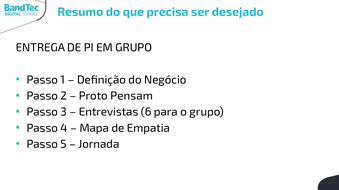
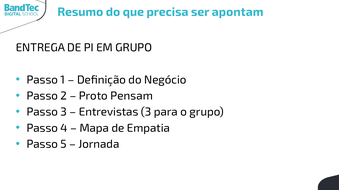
desejado: desejado -> apontam
Entrevistas 6: 6 -> 3
